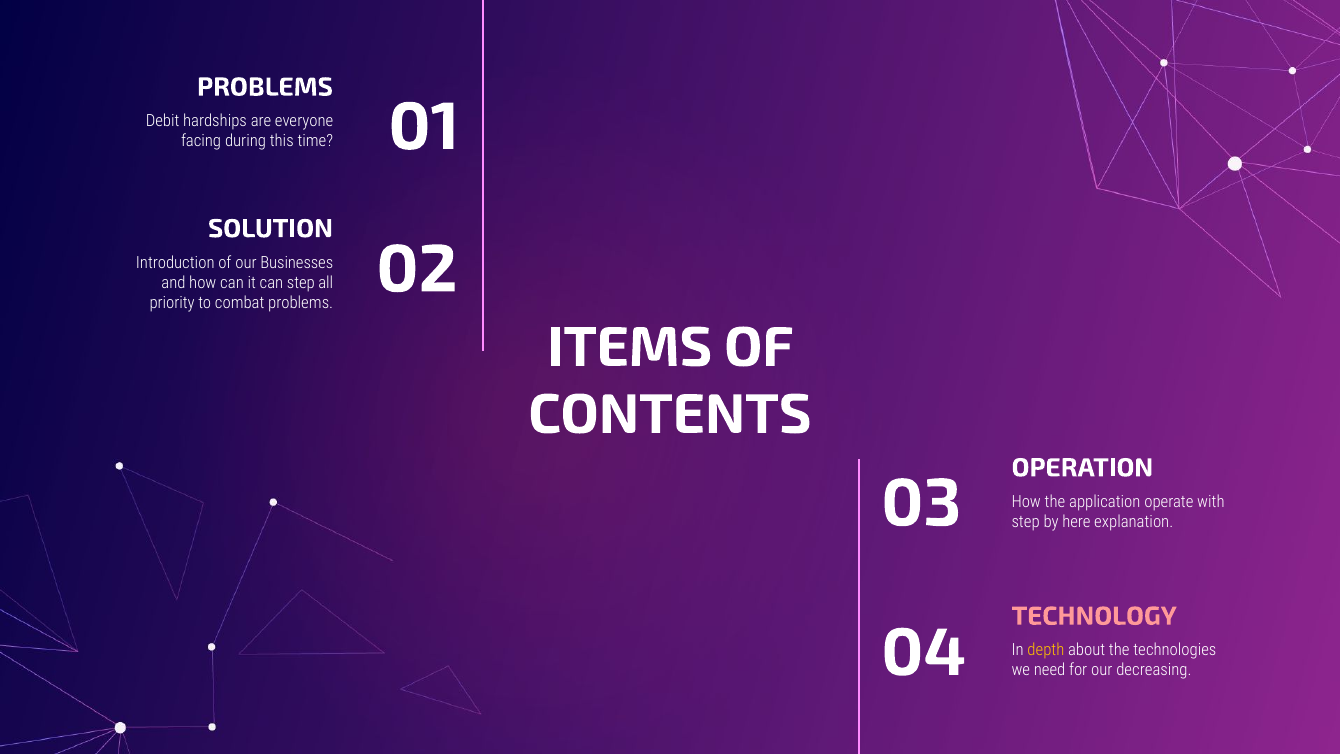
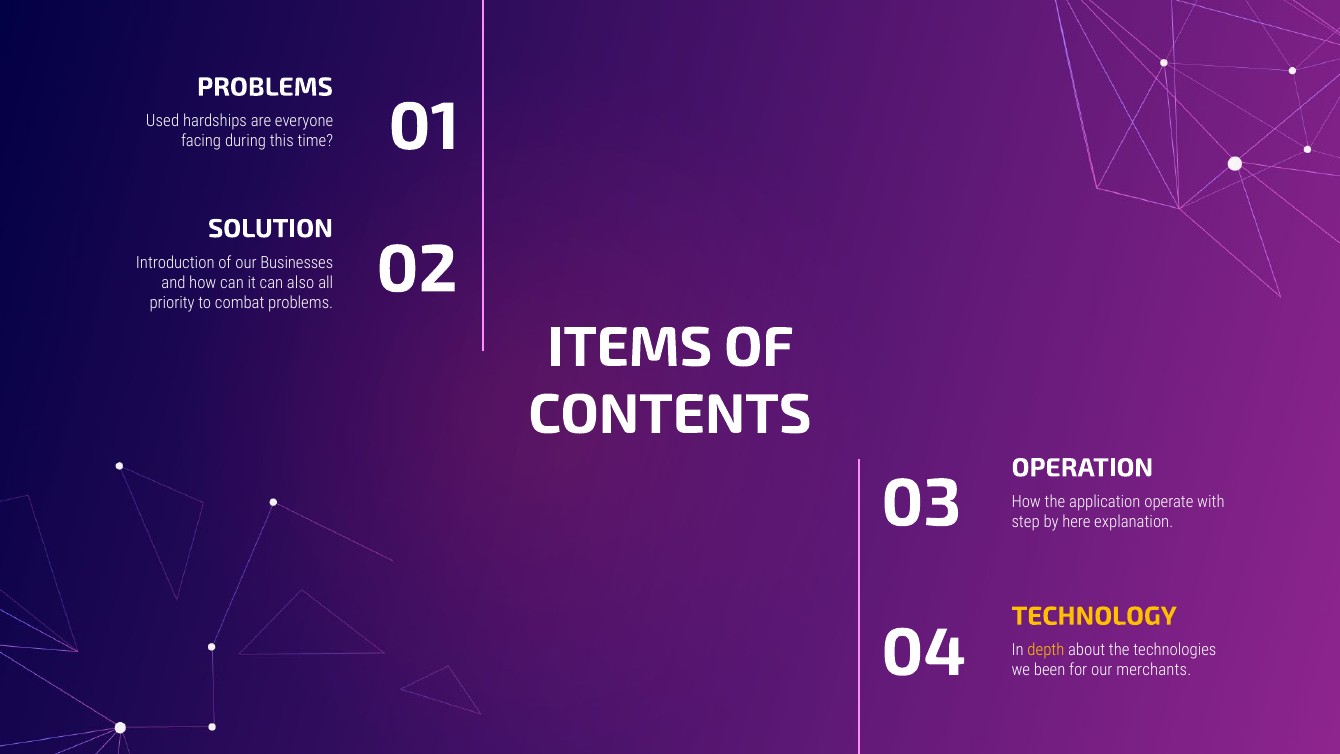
Debit: Debit -> Used
can step: step -> also
TECHNOLOGY colour: pink -> yellow
need: need -> been
decreasing: decreasing -> merchants
